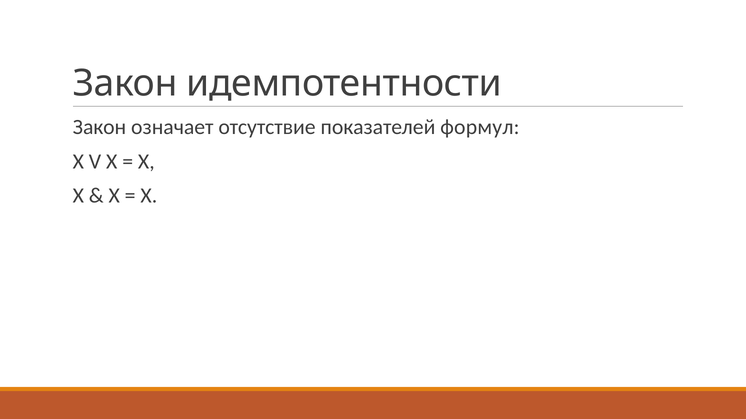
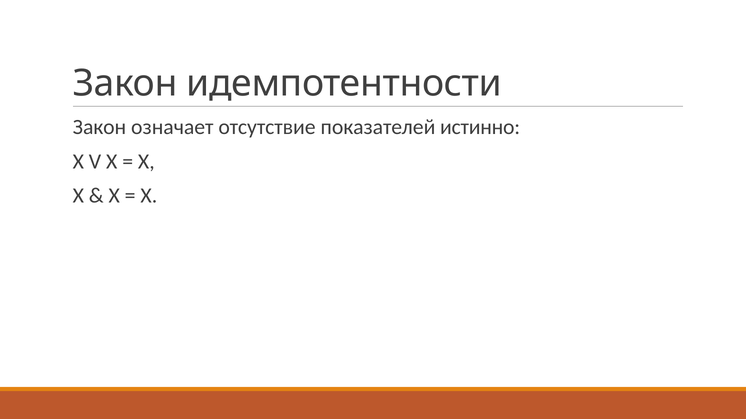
формул: формул -> истинно
